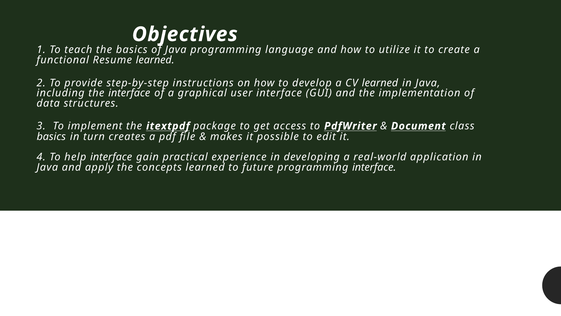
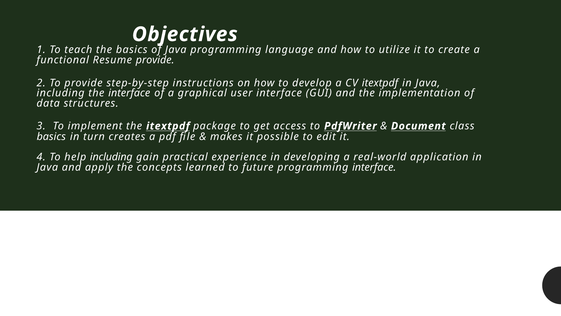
Resume learned: learned -> provide
CV learned: learned -> itextpdf
help interface: interface -> including
